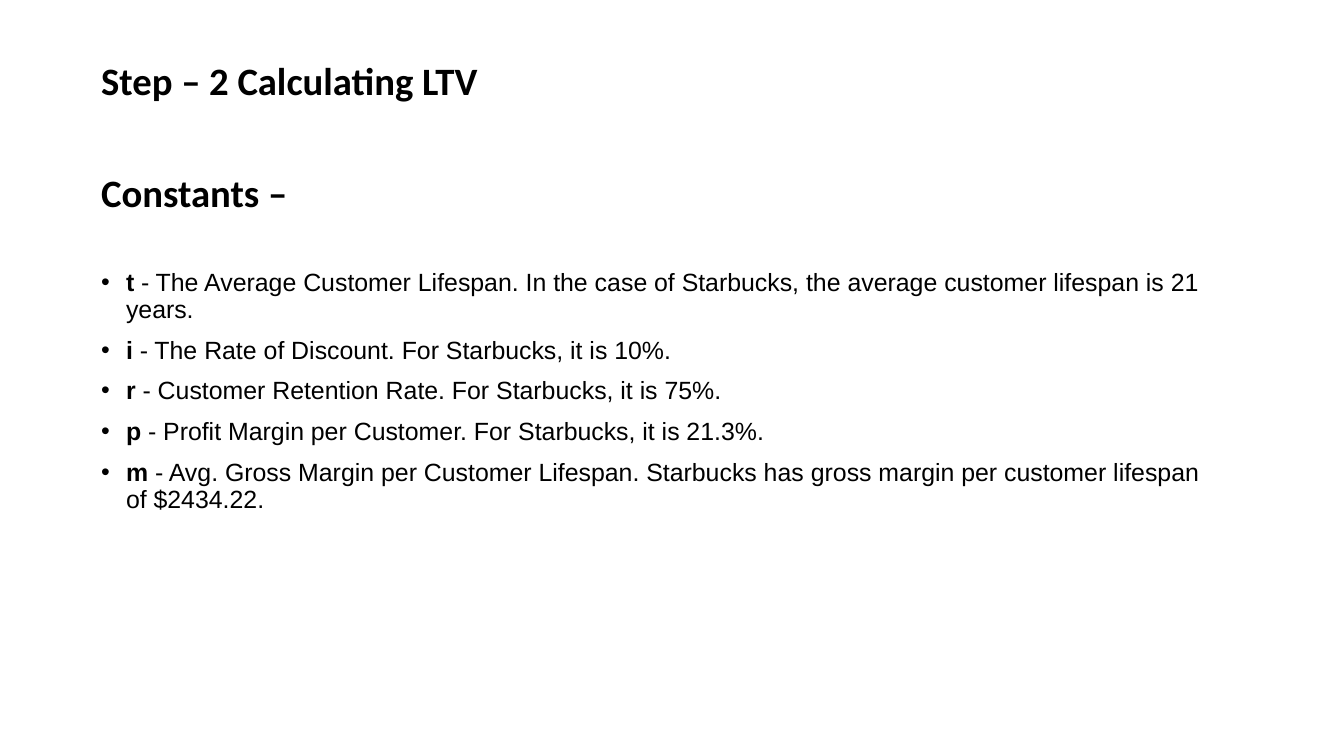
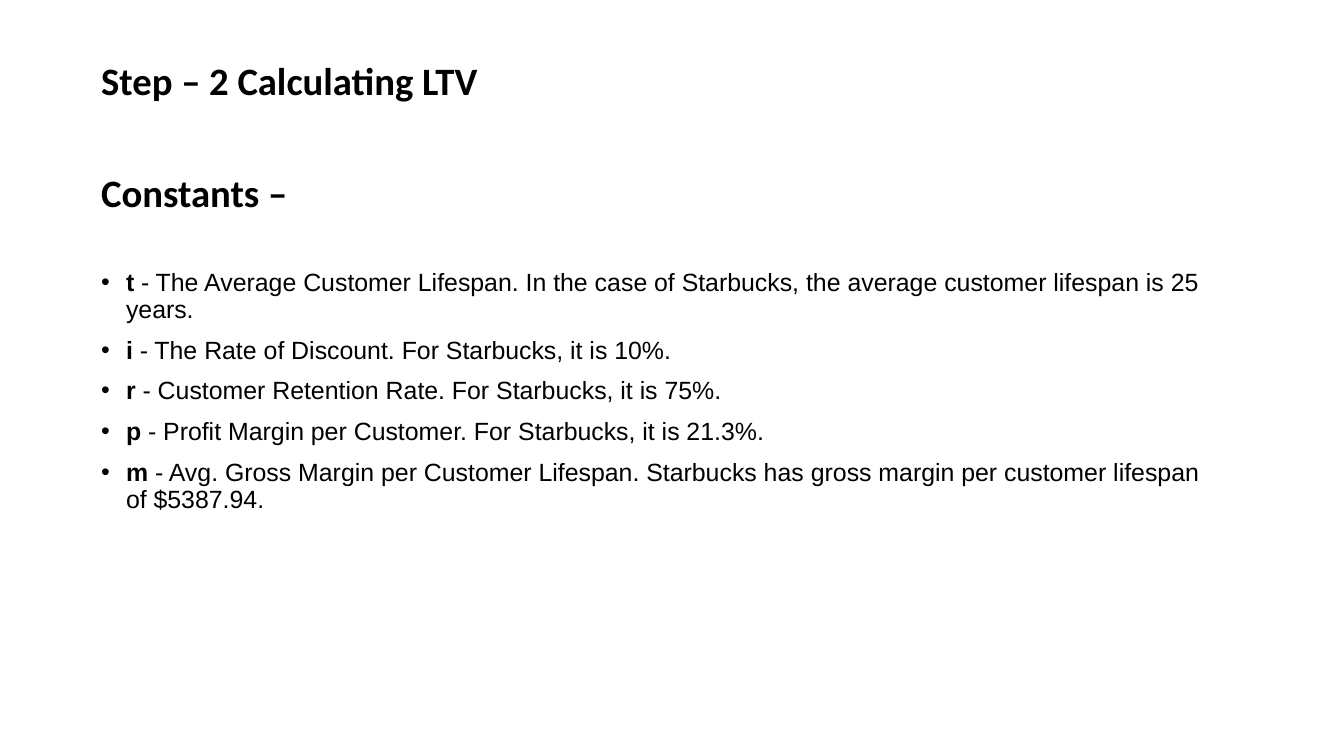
21: 21 -> 25
$2434.22: $2434.22 -> $5387.94
